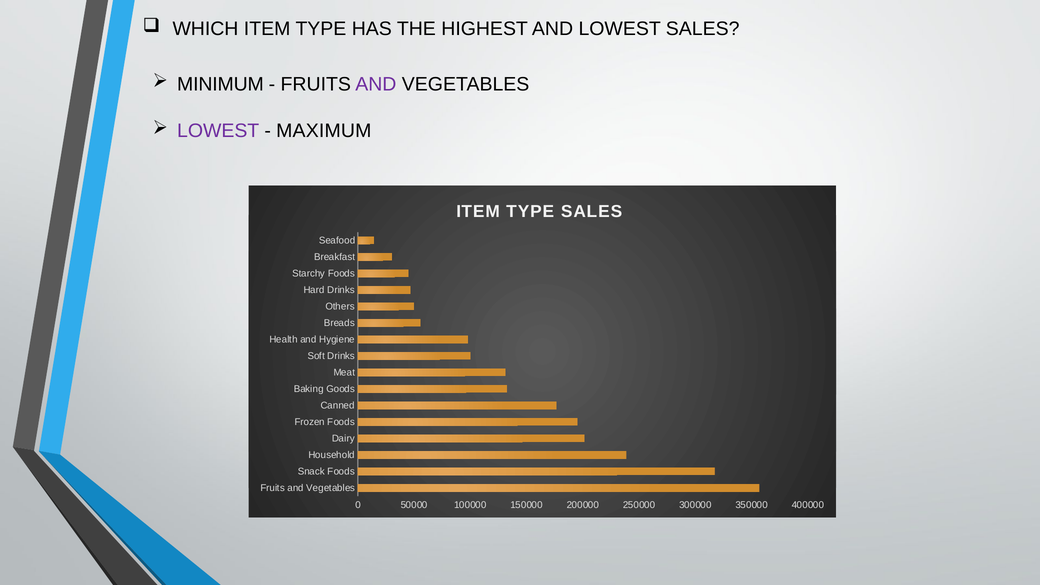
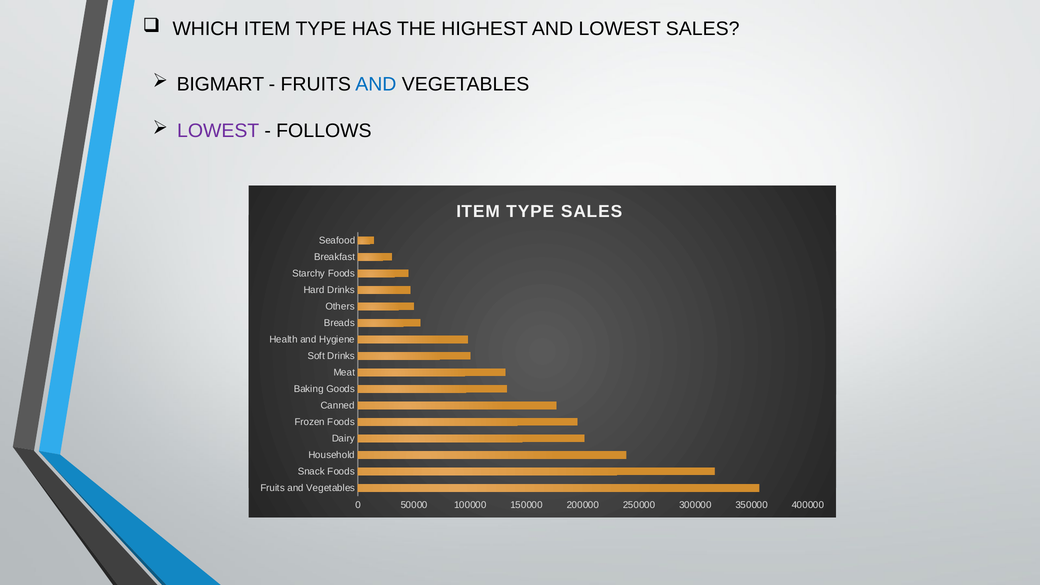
MINIMUM: MINIMUM -> BIGMART
AND at (376, 84) colour: purple -> blue
MAXIMUM: MAXIMUM -> FOLLOWS
